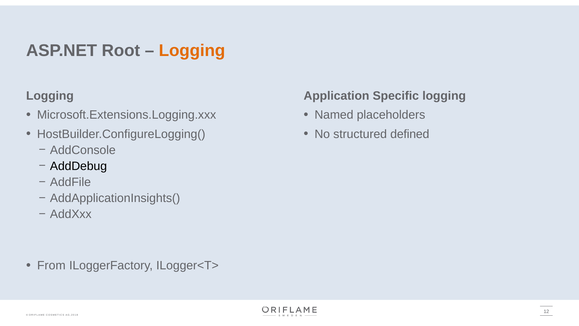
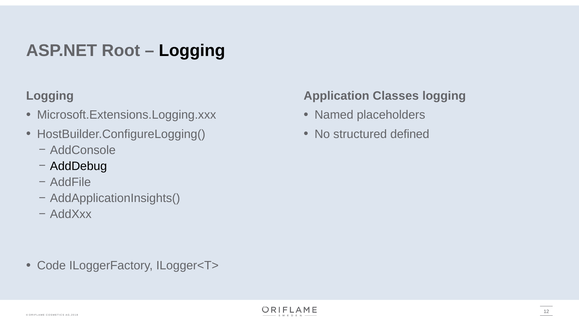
Logging at (192, 50) colour: orange -> black
Specific: Specific -> Classes
From: From -> Code
